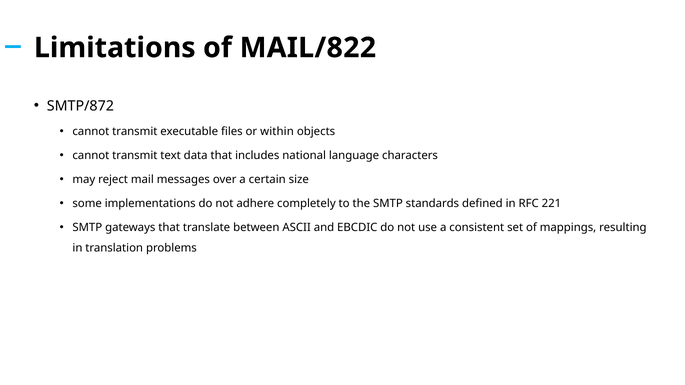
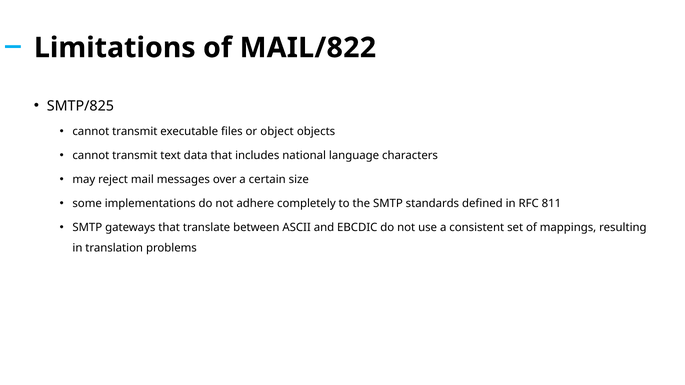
SMTP/872: SMTP/872 -> SMTP/825
within: within -> object
221: 221 -> 811
